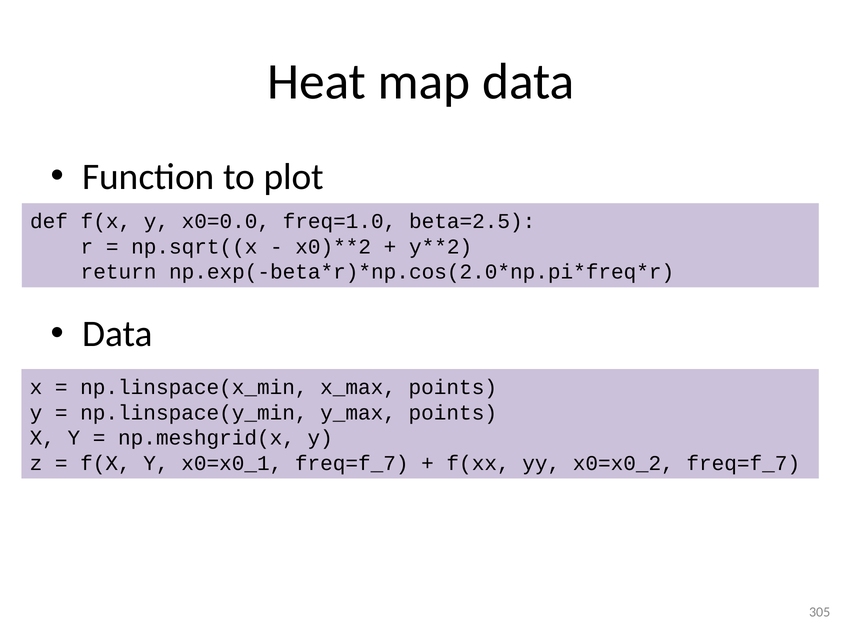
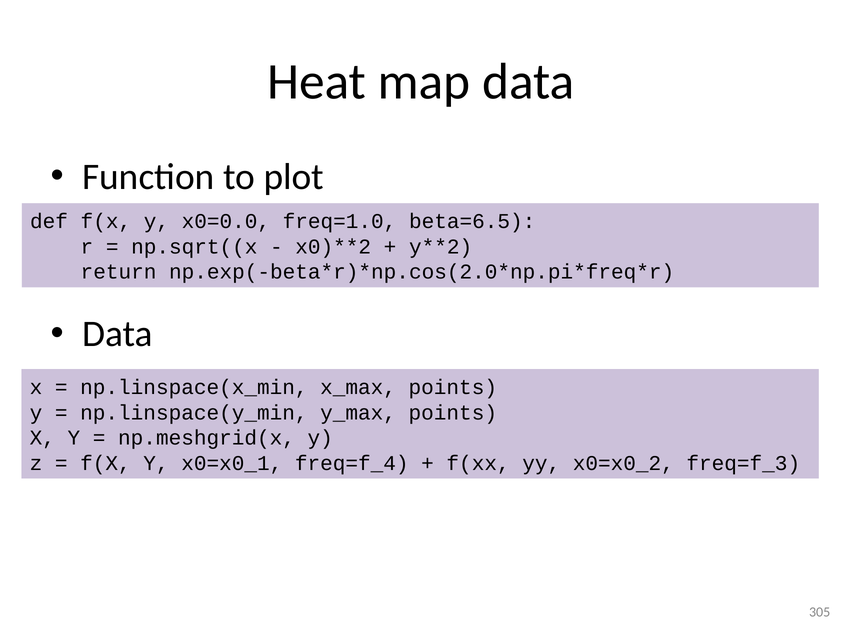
beta=2.5: beta=2.5 -> beta=6.5
x0=x0_1 freq=f_7: freq=f_7 -> freq=f_4
x0=x0_2 freq=f_7: freq=f_7 -> freq=f_3
